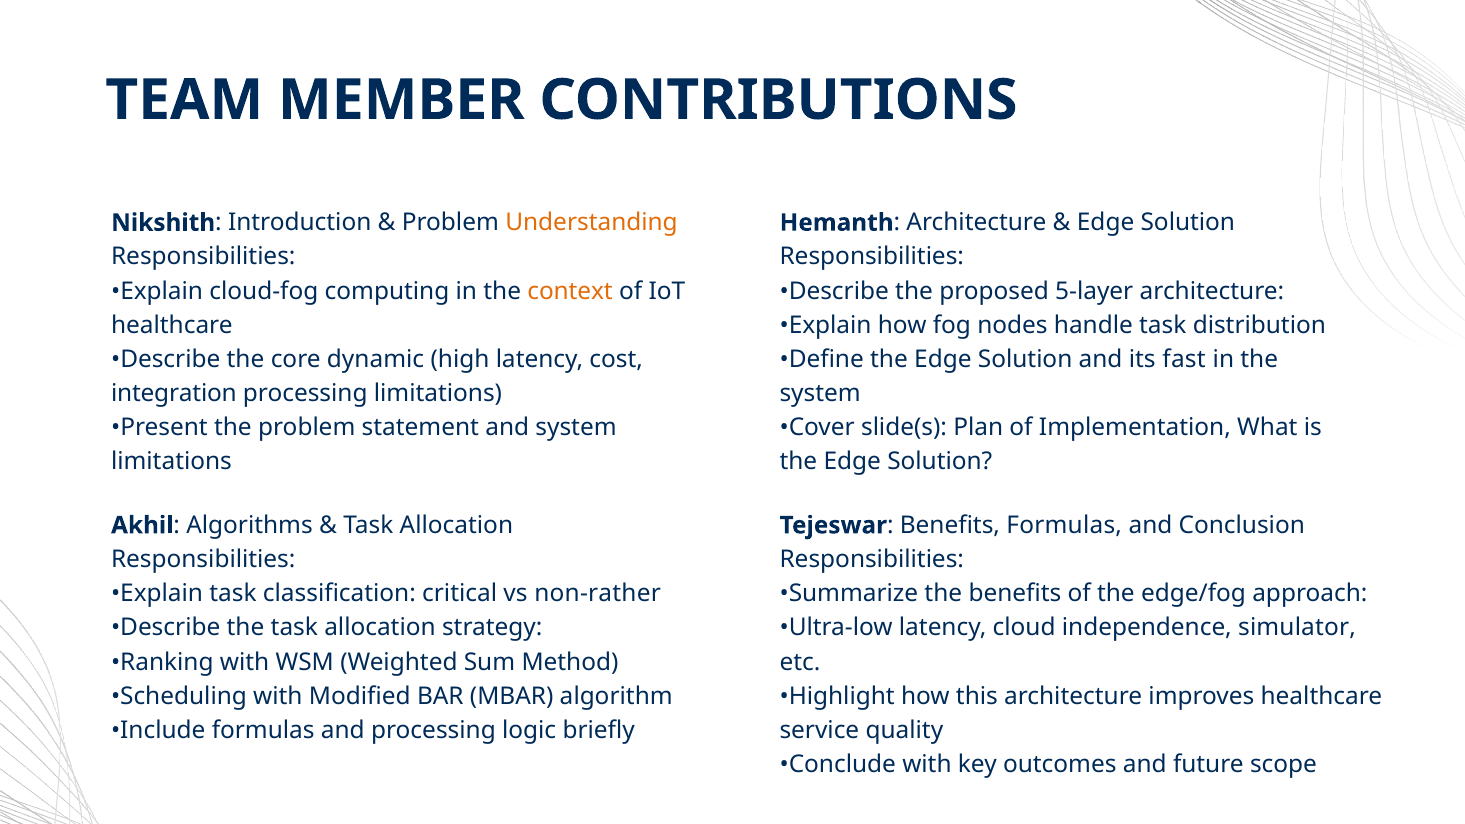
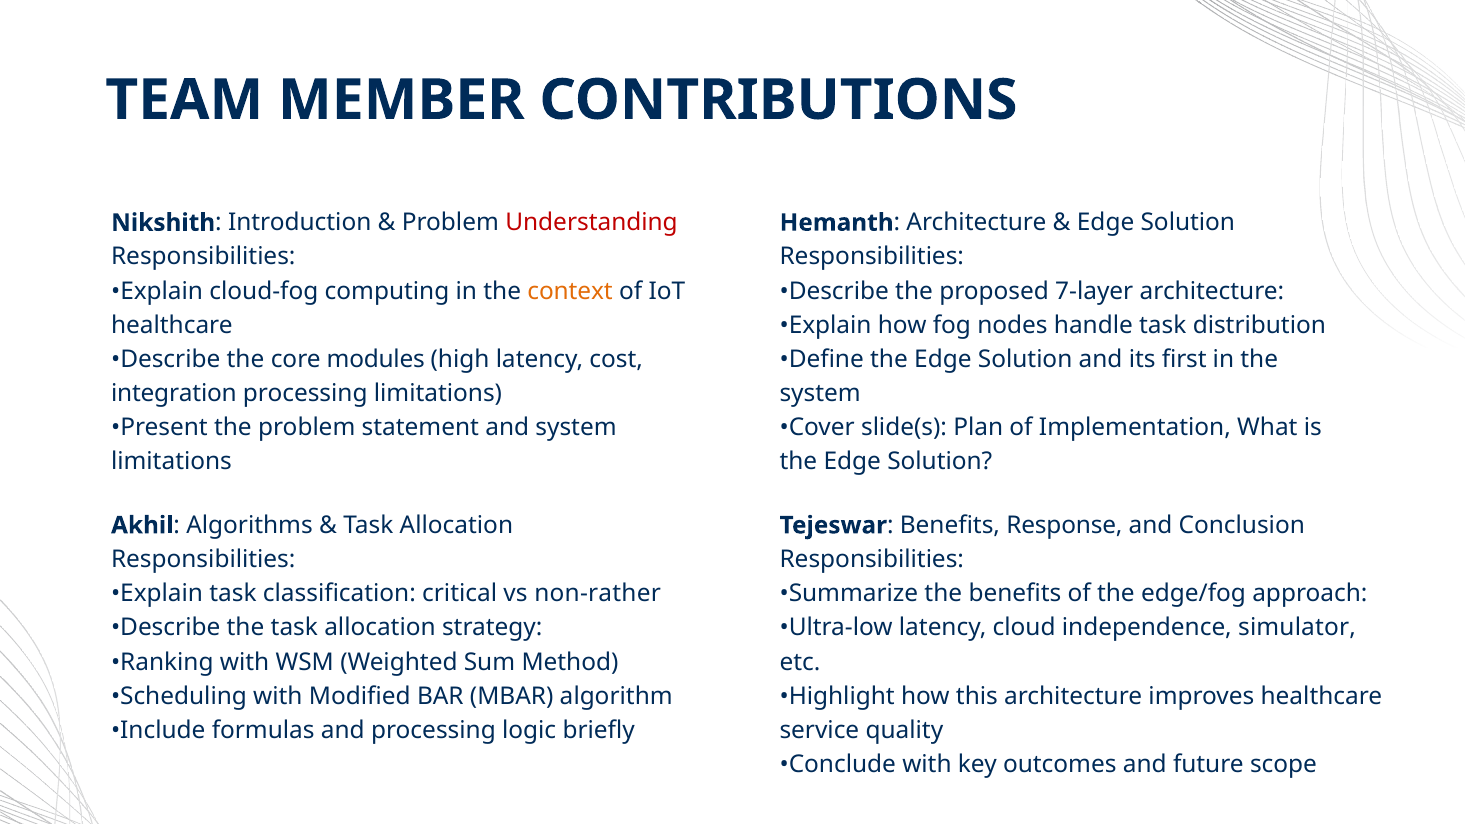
Understanding colour: orange -> red
5-layer: 5-layer -> 7-layer
dynamic: dynamic -> modules
fast: fast -> first
Benefits Formulas: Formulas -> Response
